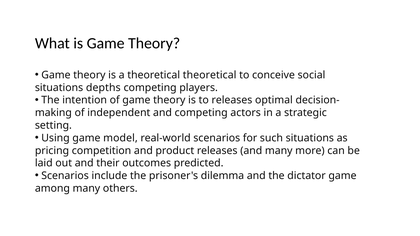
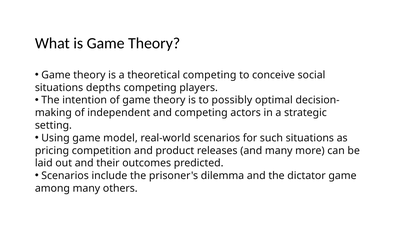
theoretical theoretical: theoretical -> competing
to releases: releases -> possibly
